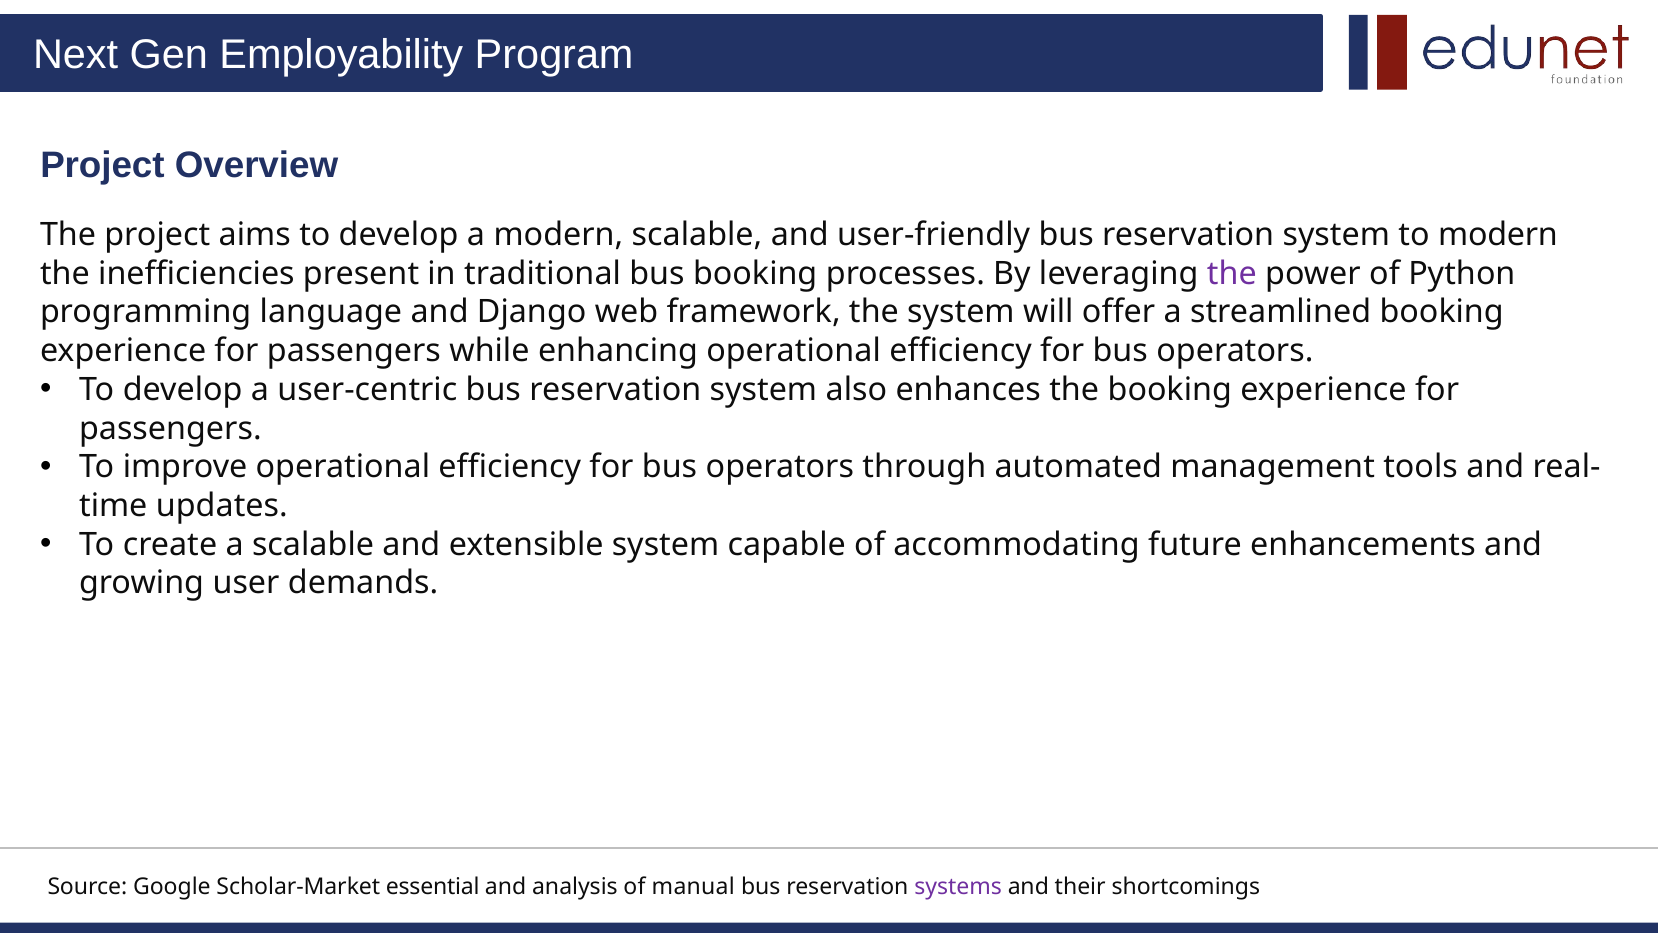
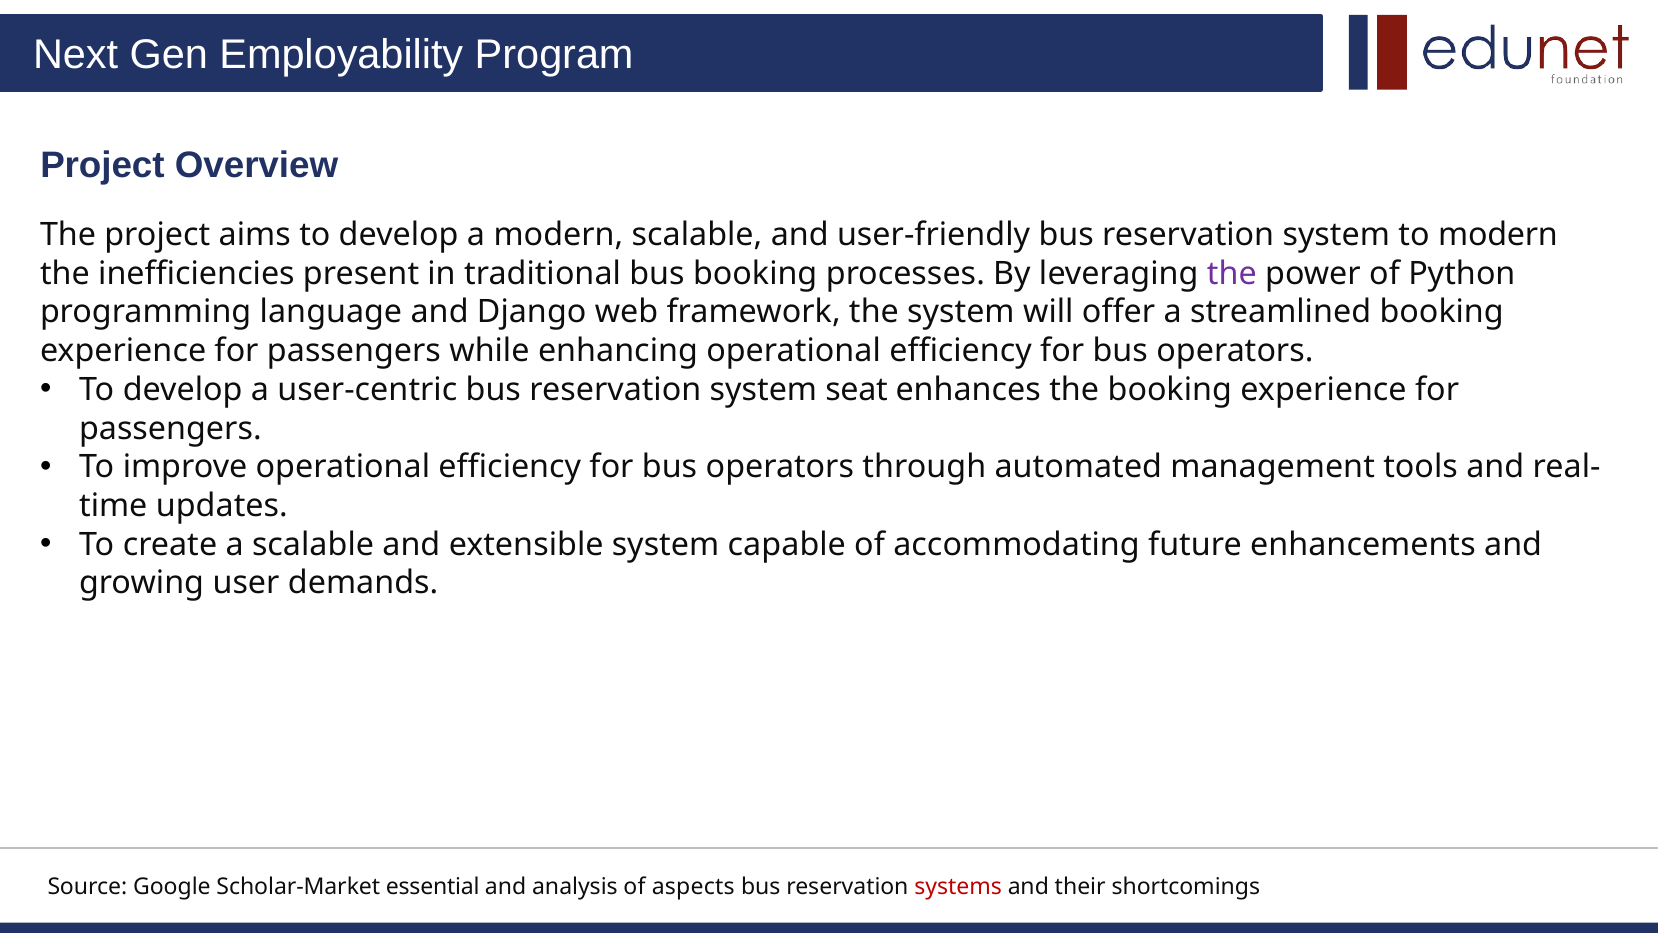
also: also -> seat
manual: manual -> aspects
systems colour: purple -> red
